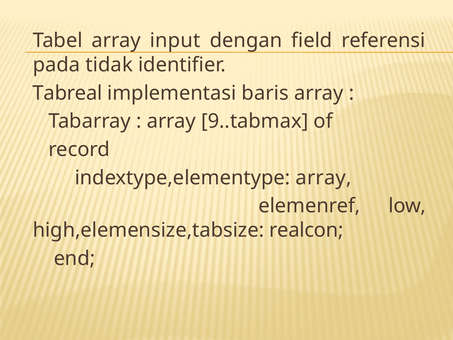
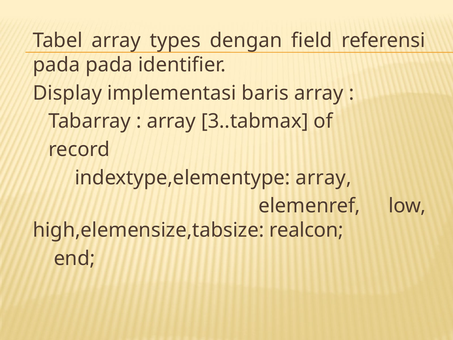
input: input -> types
pada tidak: tidak -> pada
Tabreal: Tabreal -> Display
9..tabmax: 9..tabmax -> 3..tabmax
